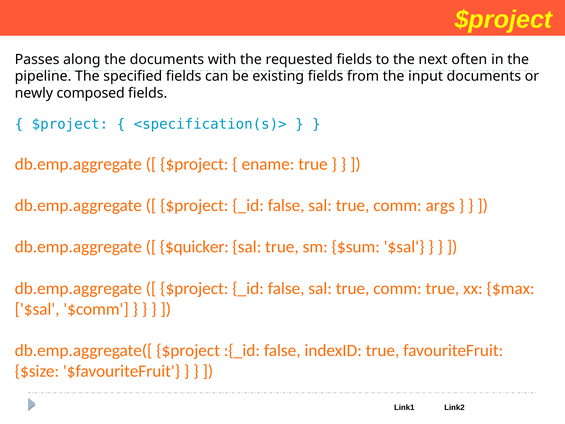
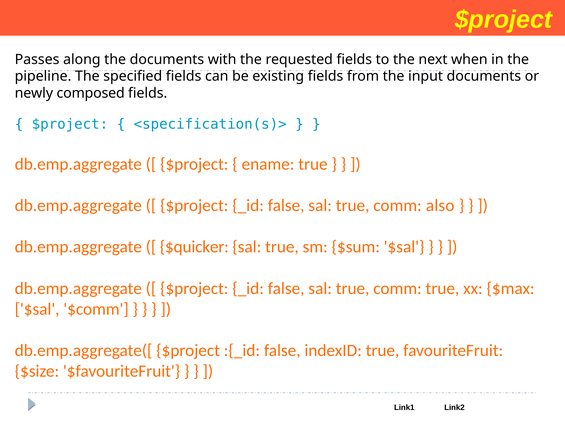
often: often -> when
args: args -> also
